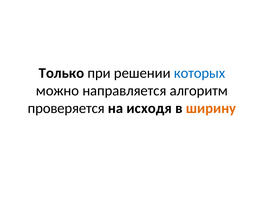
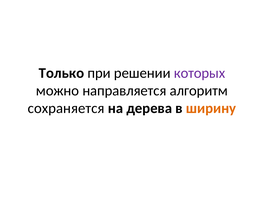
которых colour: blue -> purple
проверяется: проверяется -> сохраняется
исходя: исходя -> дерева
